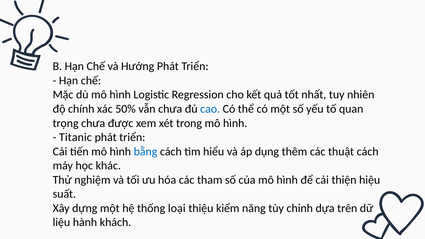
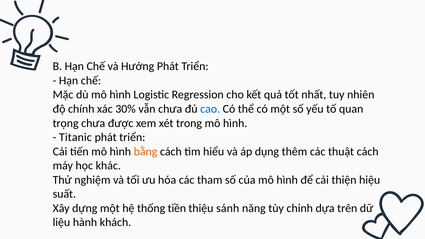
50%: 50% -> 30%
bằng colour: blue -> orange
loại: loại -> tiền
kiểm: kiểm -> sánh
